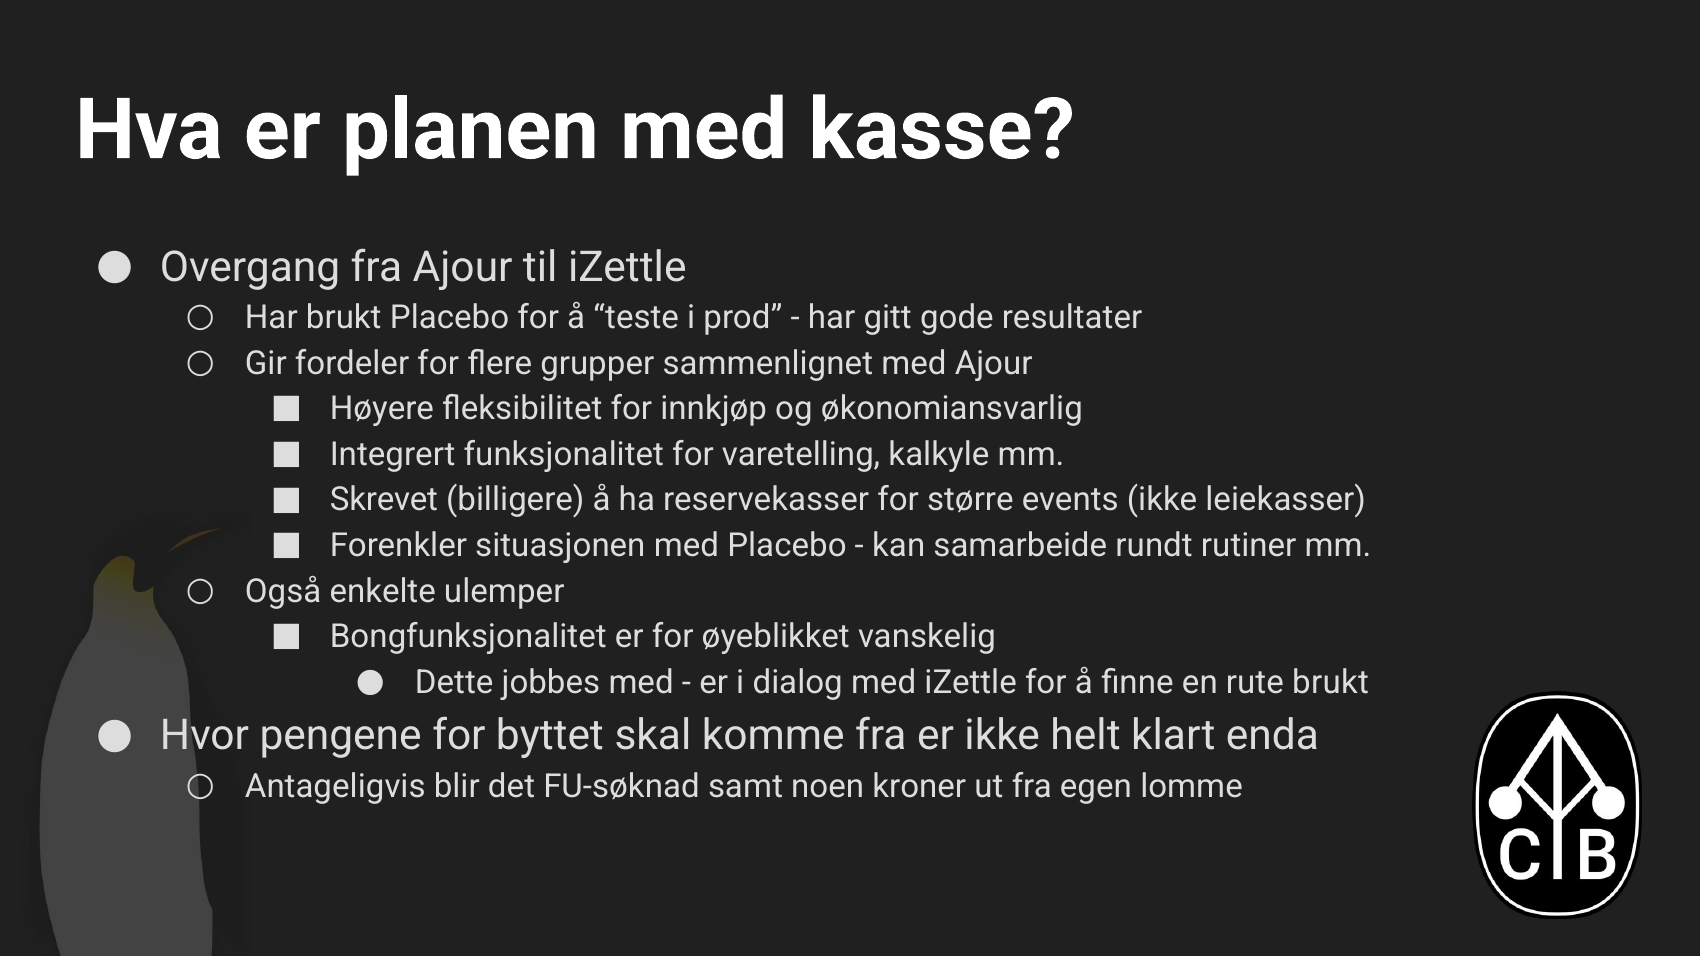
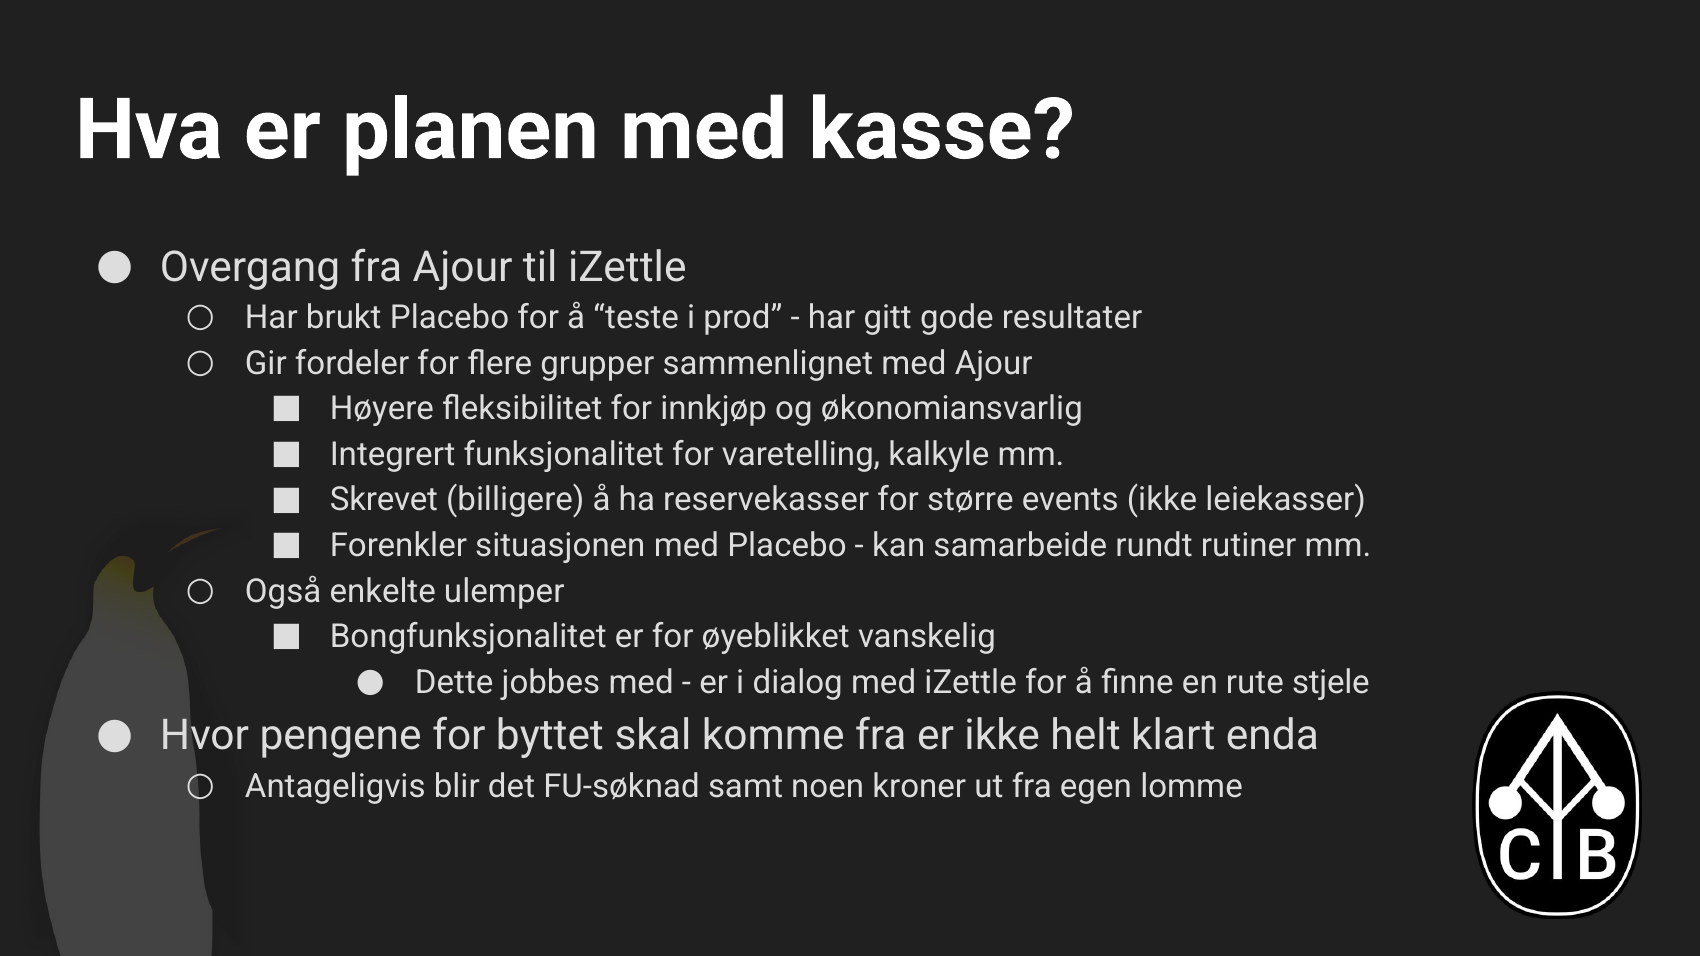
rute brukt: brukt -> stjele
